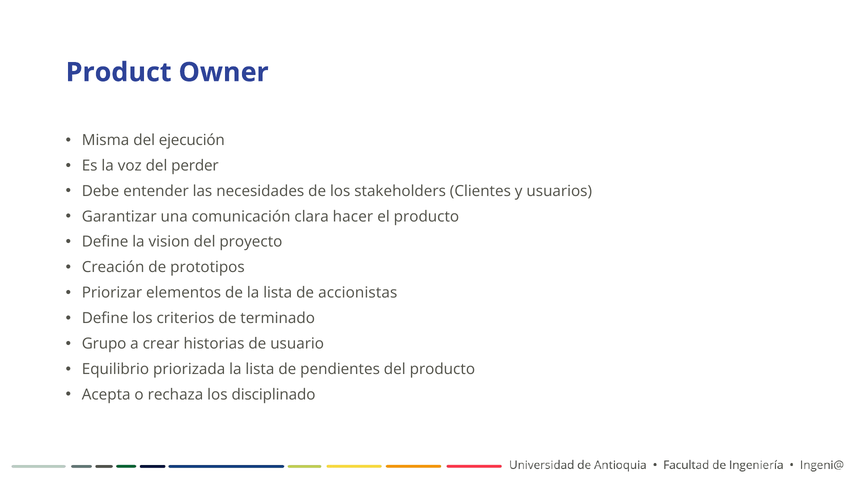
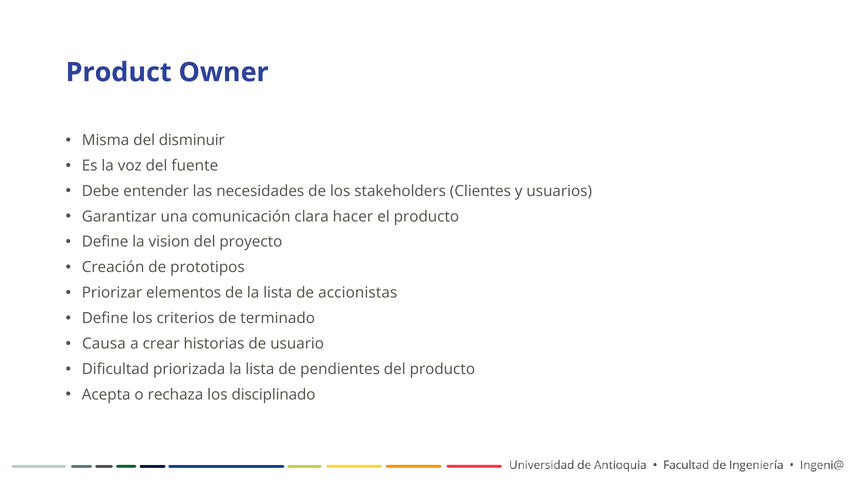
ejecución: ejecución -> disminuir
perder: perder -> fuente
Grupo: Grupo -> Causa
Equilibrio: Equilibrio -> Dificultad
